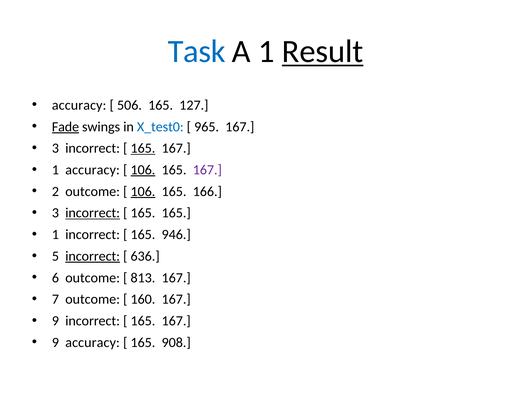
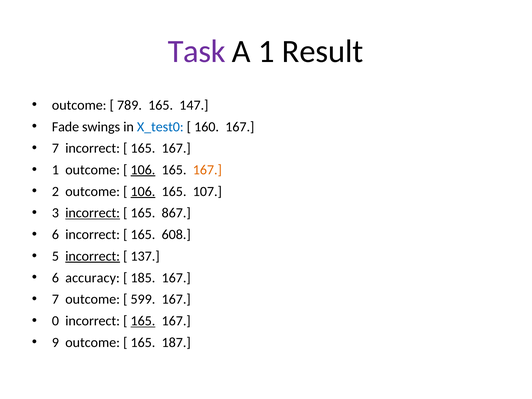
Task colour: blue -> purple
Result underline: present -> none
accuracy at (79, 105): accuracy -> outcome
506: 506 -> 789
127: 127 -> 147
Fade underline: present -> none
965: 965 -> 160
3 at (55, 148): 3 -> 7
165 at (143, 148) underline: present -> none
1 accuracy: accuracy -> outcome
167 at (207, 170) colour: purple -> orange
166: 166 -> 107
165 165: 165 -> 867
1 at (55, 235): 1 -> 6
946: 946 -> 608
636: 636 -> 137
6 outcome: outcome -> accuracy
813: 813 -> 185
160: 160 -> 599
9 at (55, 321): 9 -> 0
165 at (143, 321) underline: none -> present
9 accuracy: accuracy -> outcome
908: 908 -> 187
